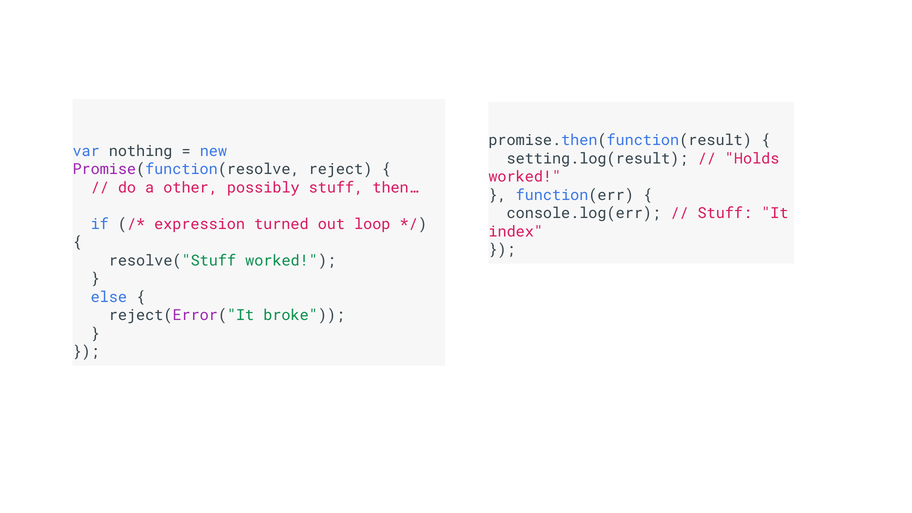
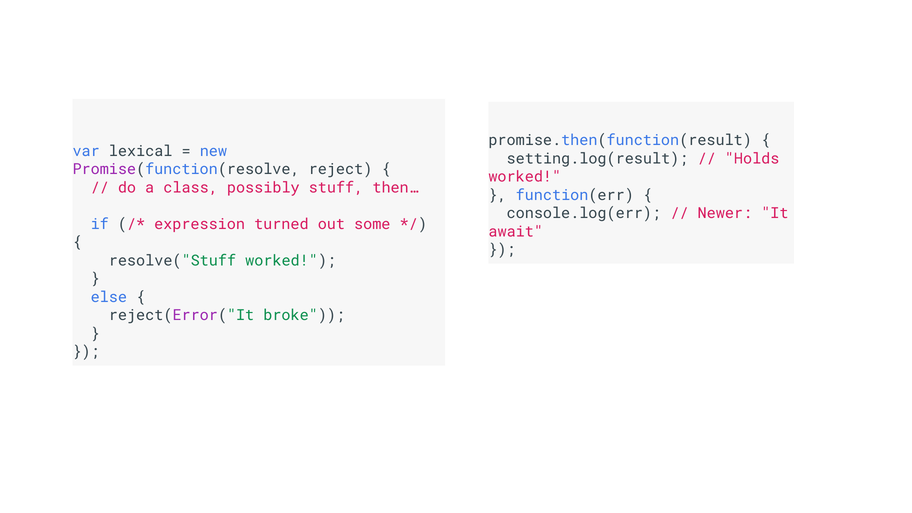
nothing: nothing -> lexical
other: other -> class
Stuff at (725, 213): Stuff -> Newer
loop: loop -> some
index: index -> await
